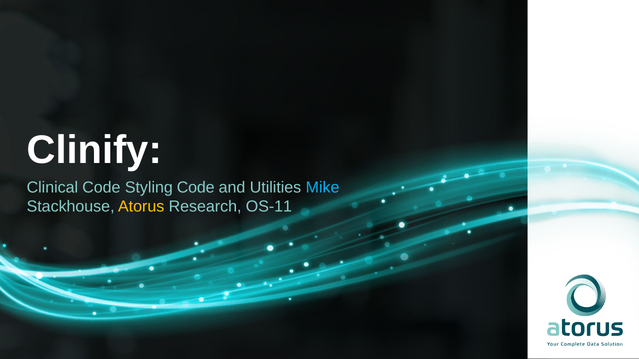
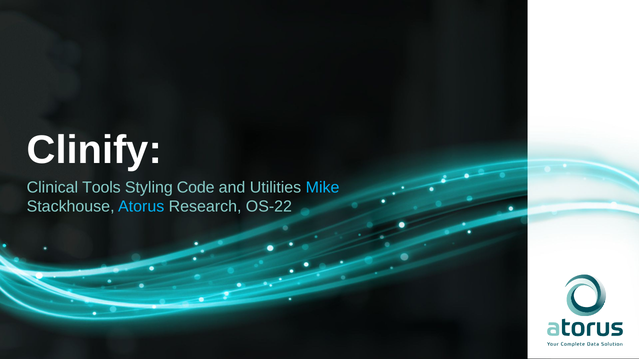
Clinical Code: Code -> Tools
Atorus colour: yellow -> light blue
OS-11: OS-11 -> OS-22
